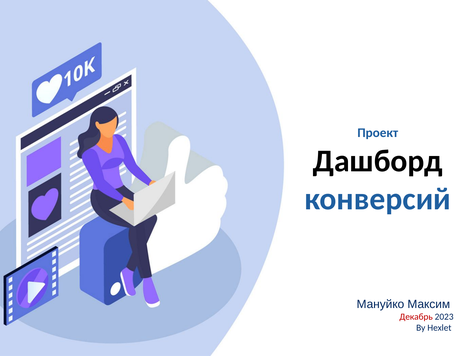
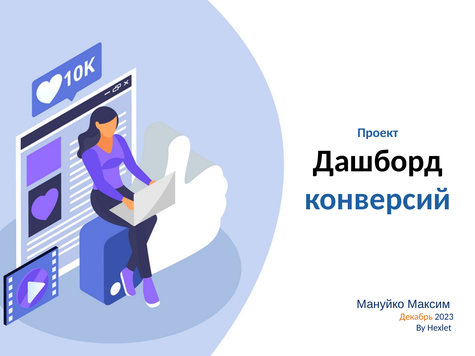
Декабрь colour: red -> orange
